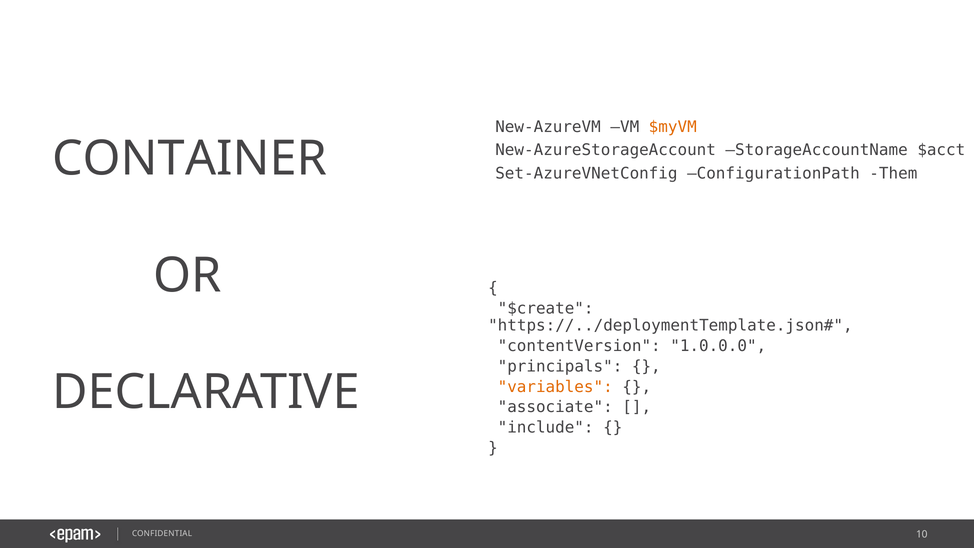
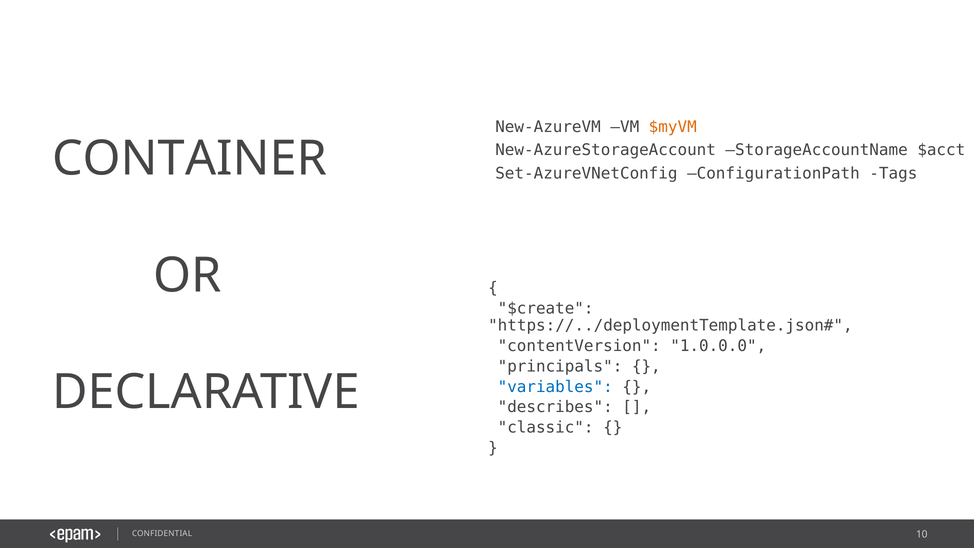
Them: Them -> Tags
variables colour: orange -> blue
associate: associate -> describes
include: include -> classic
